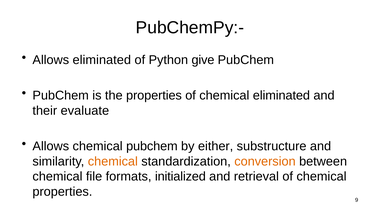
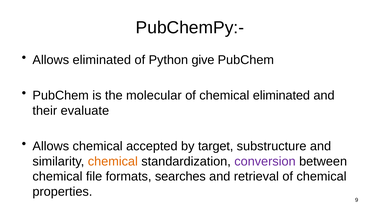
the properties: properties -> molecular
chemical pubchem: pubchem -> accepted
either: either -> target
conversion colour: orange -> purple
initialized: initialized -> searches
